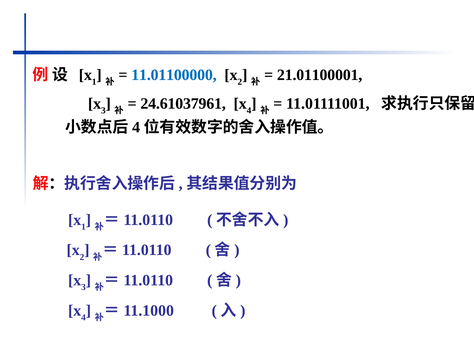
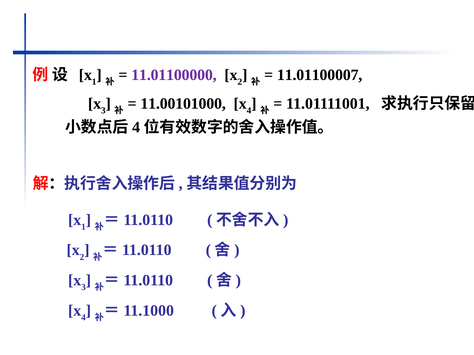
11.01100000 colour: blue -> purple
21.01100001: 21.01100001 -> 11.01100007
24.61037961: 24.61037961 -> 11.00101000
